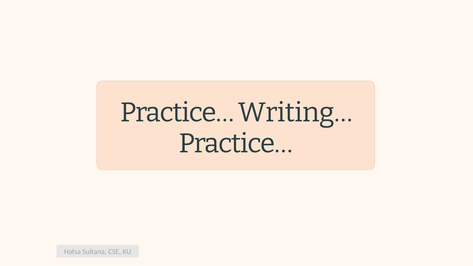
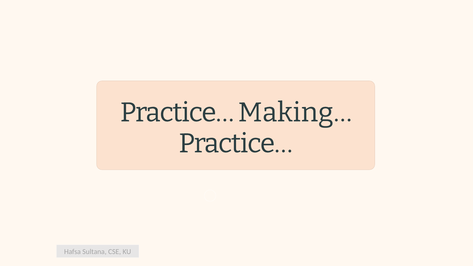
Writing…: Writing… -> Making…
